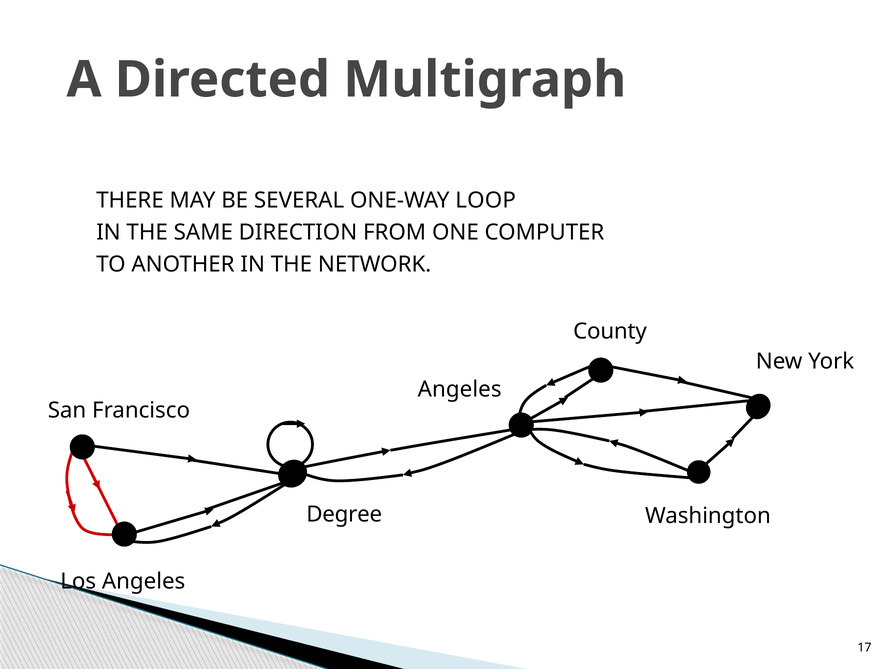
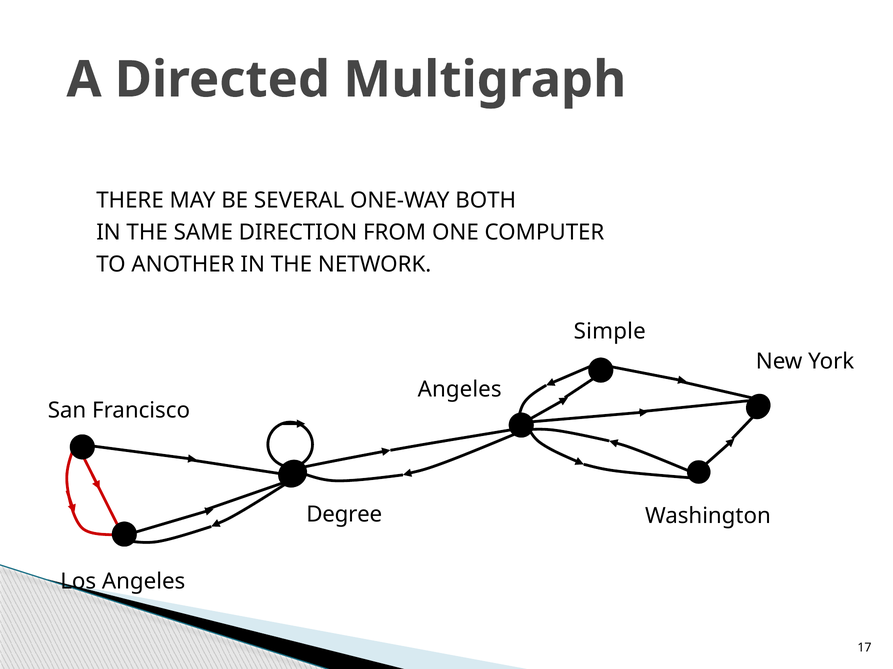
LOOP: LOOP -> BOTH
County: County -> Simple
